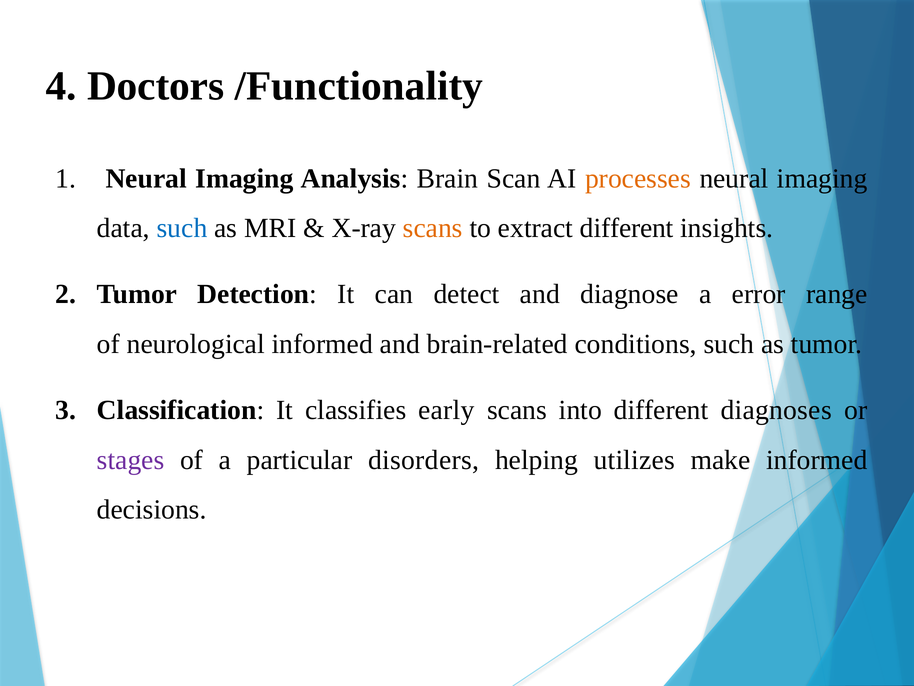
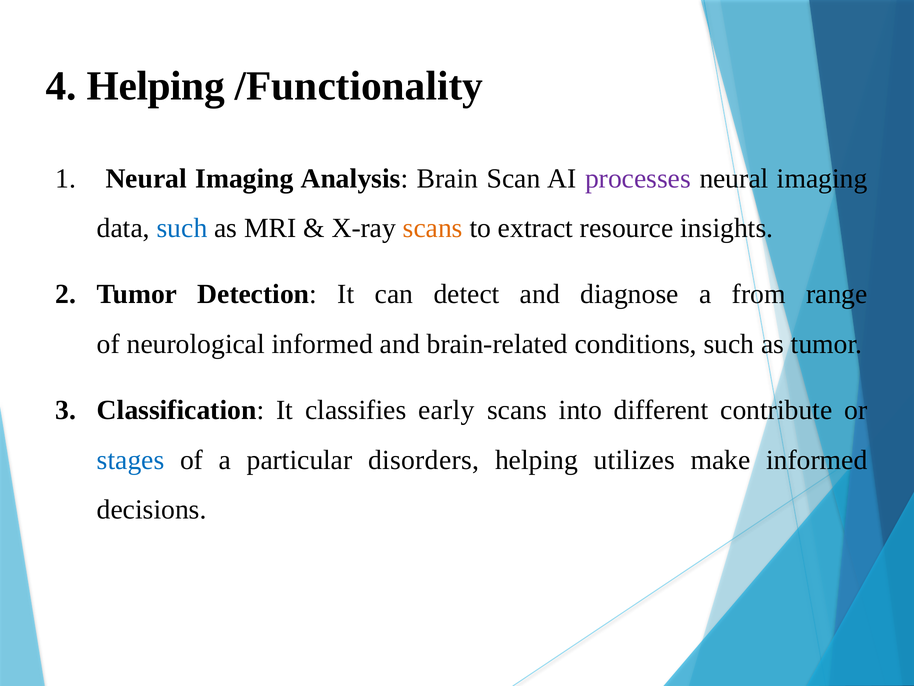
4 Doctors: Doctors -> Helping
processes colour: orange -> purple
extract different: different -> resource
error: error -> from
diagnoses: diagnoses -> contribute
stages colour: purple -> blue
